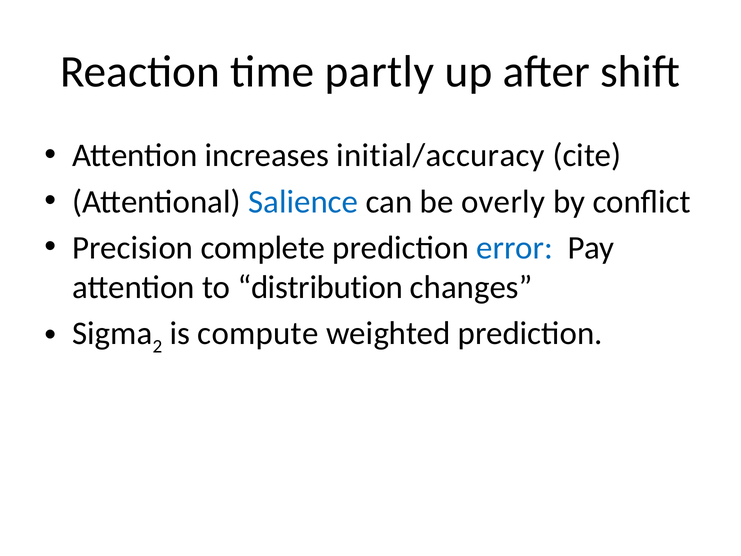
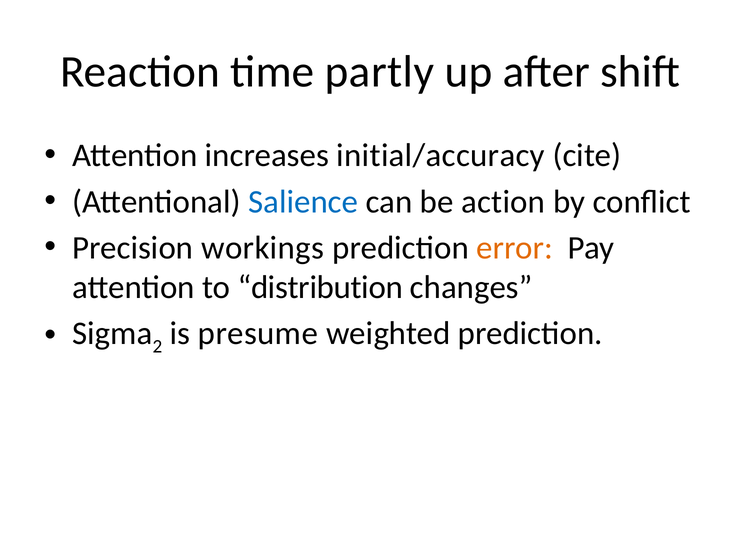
overly: overly -> action
complete: complete -> workings
error colour: blue -> orange
compute: compute -> presume
